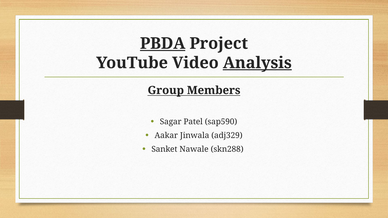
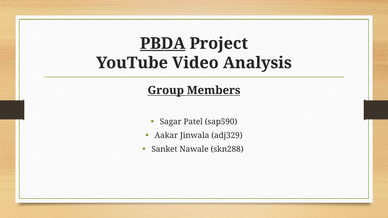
Analysis underline: present -> none
